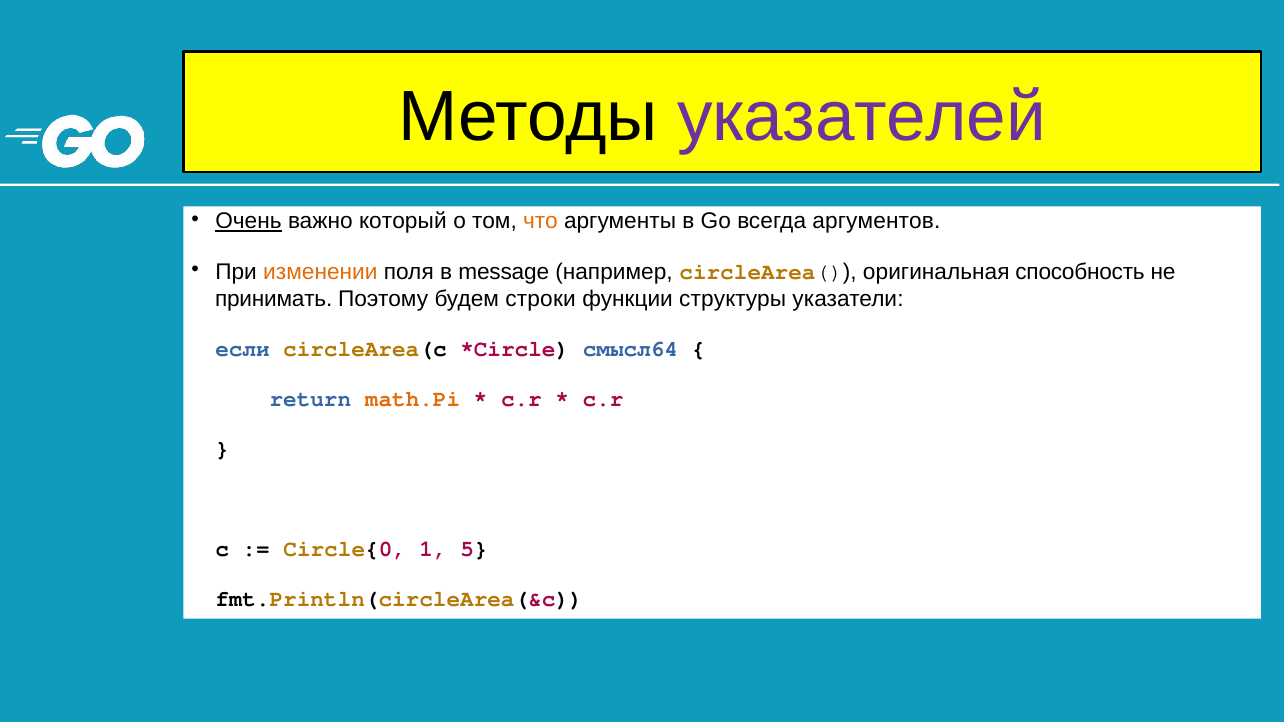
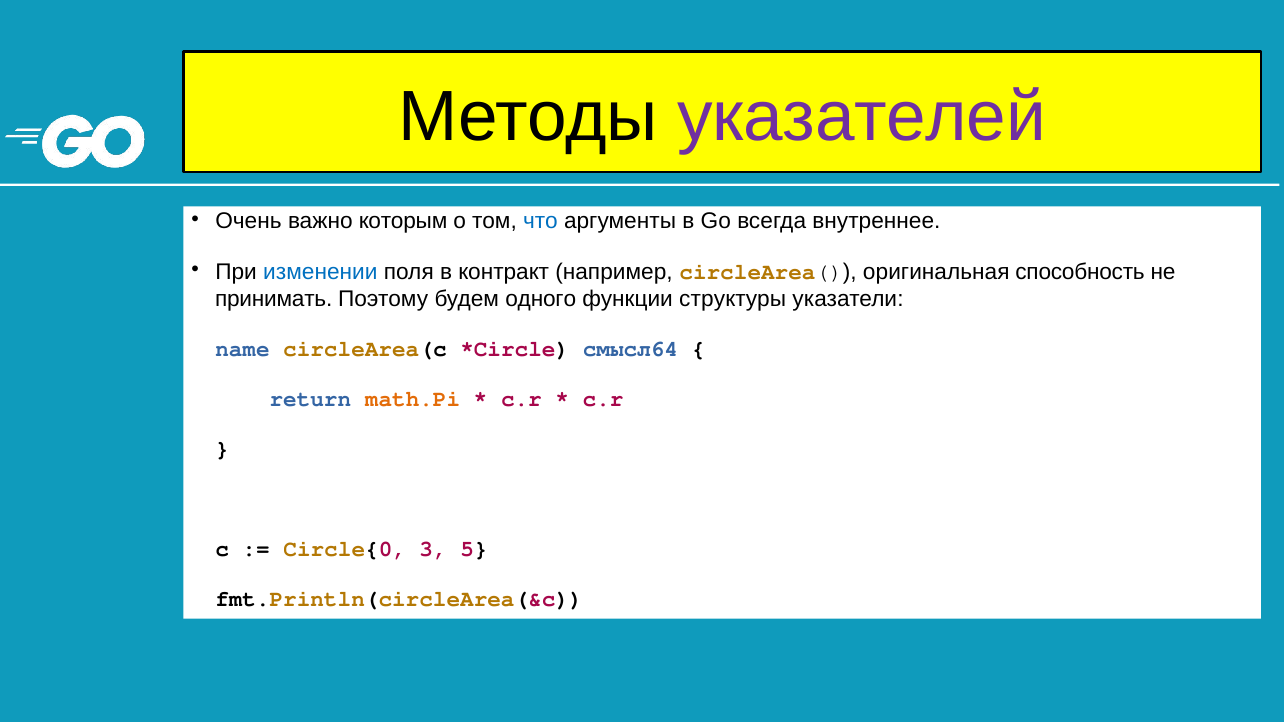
Очень underline: present -> none
который: который -> которым
что colour: orange -> blue
аргументов: аргументов -> внутреннее
изменении colour: orange -> blue
message: message -> контракт
строки: строки -> одного
если: если -> name
1: 1 -> 3
